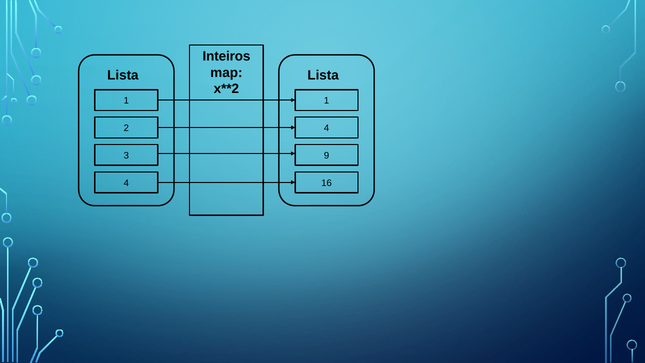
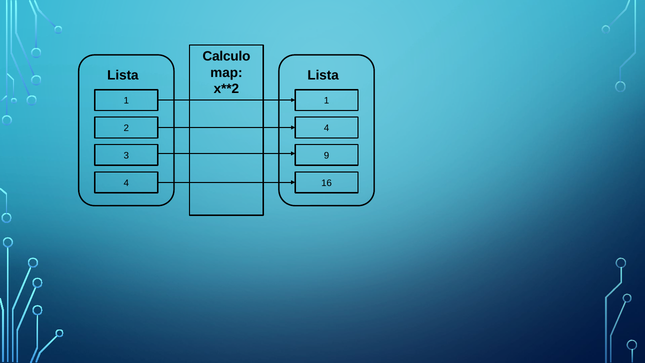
Inteiros: Inteiros -> Calculo
